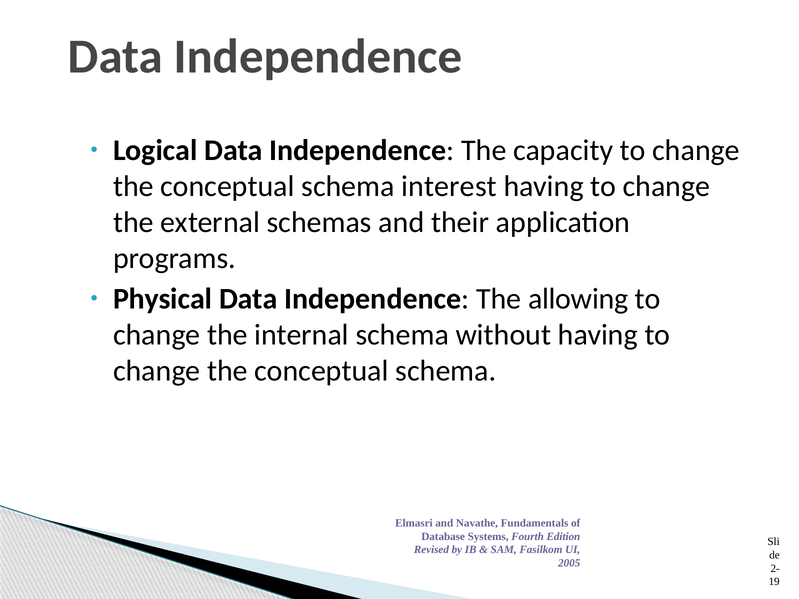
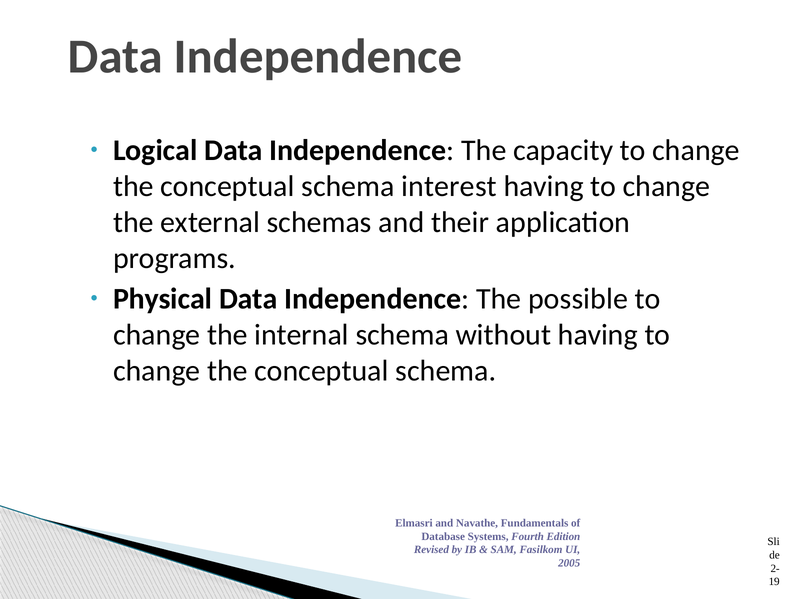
allowing: allowing -> possible
